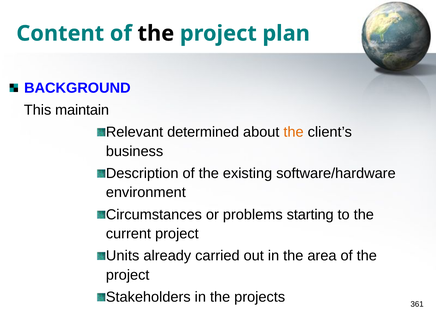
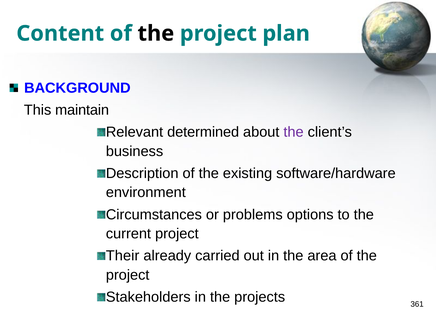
the at (294, 132) colour: orange -> purple
starting: starting -> options
Units: Units -> Their
